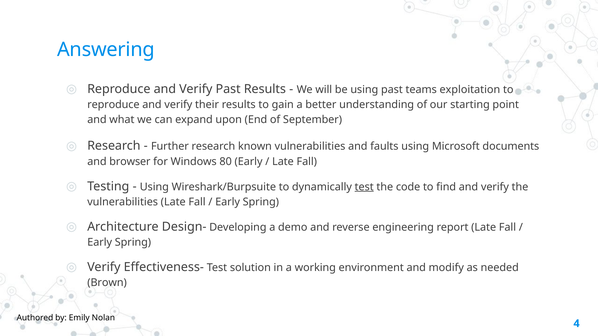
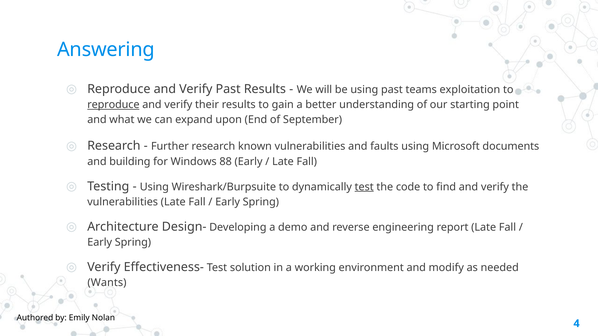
reproduce at (113, 105) underline: none -> present
browser: browser -> building
80: 80 -> 88
Brown: Brown -> Wants
